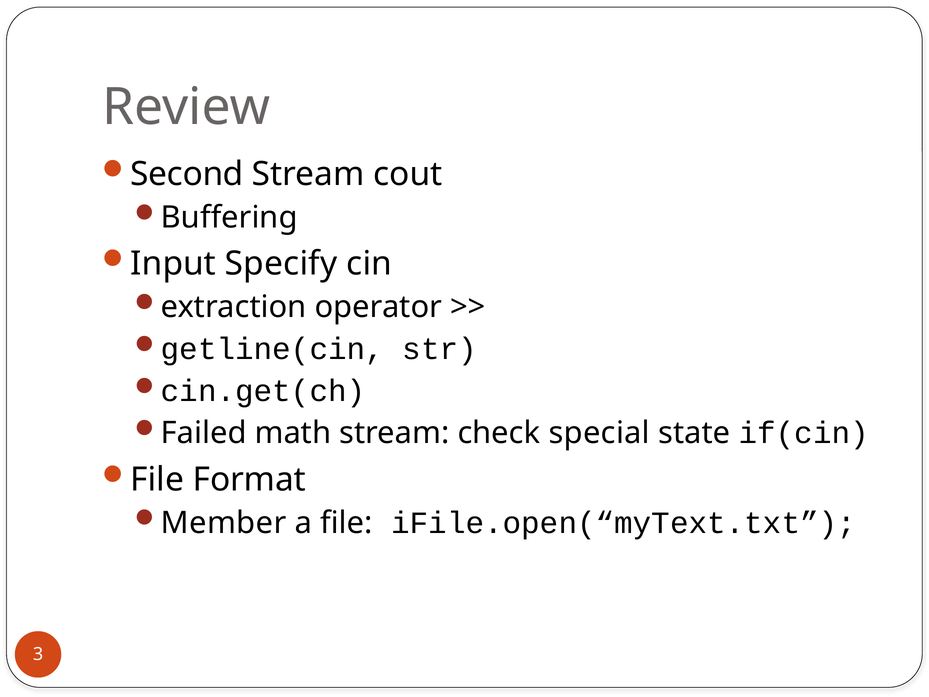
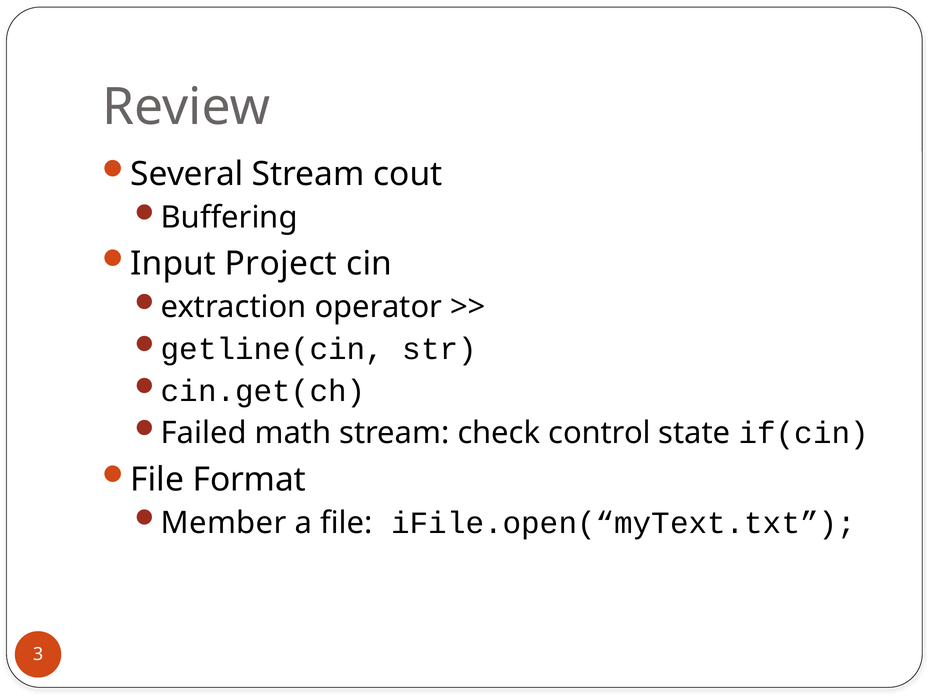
Second: Second -> Several
Specify: Specify -> Project
special: special -> control
